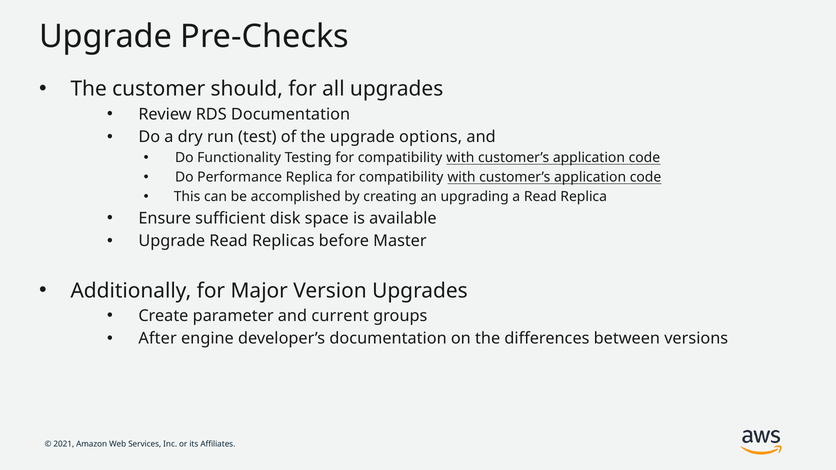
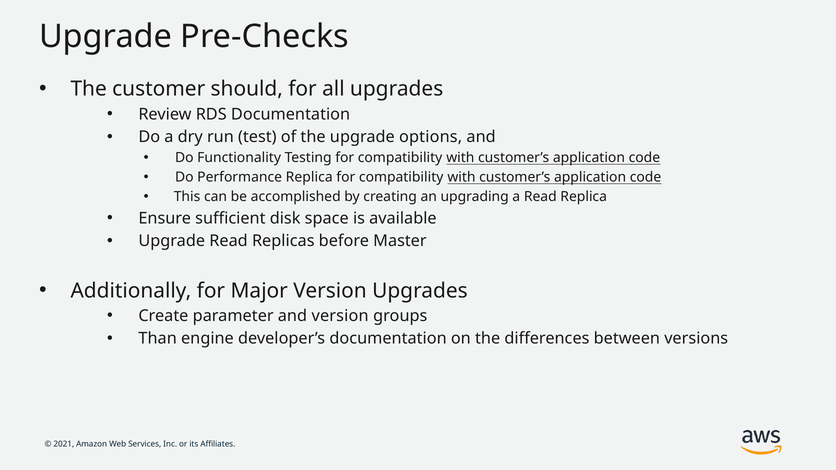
and current: current -> version
After: After -> Than
